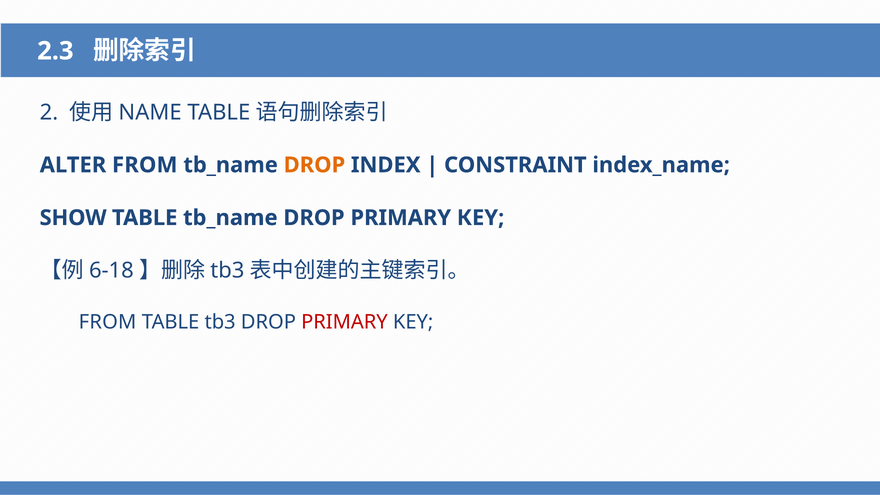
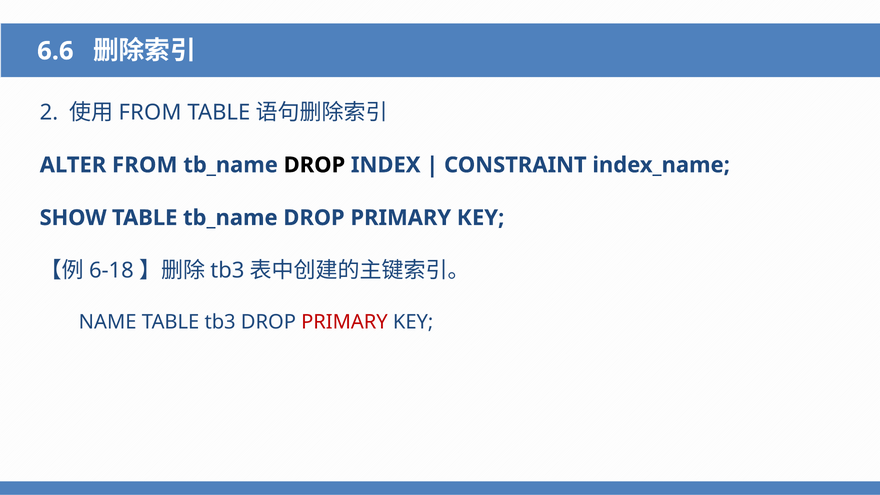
2.3: 2.3 -> 6.6
NAME at (150, 112): NAME -> FROM
DROP at (314, 165) colour: orange -> black
FROM at (108, 322): FROM -> NAME
